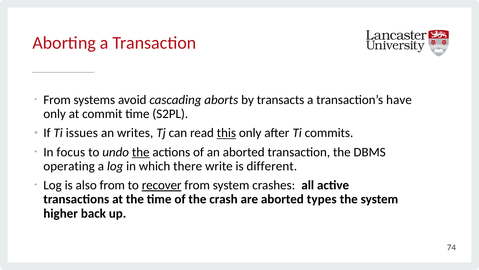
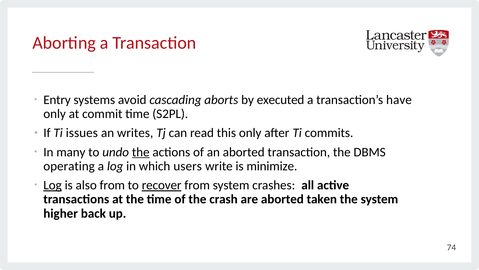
From at (57, 100): From -> Entry
transacts: transacts -> executed
this underline: present -> none
focus: focus -> many
there: there -> users
different: different -> minimize
Log at (53, 185) underline: none -> present
types: types -> taken
